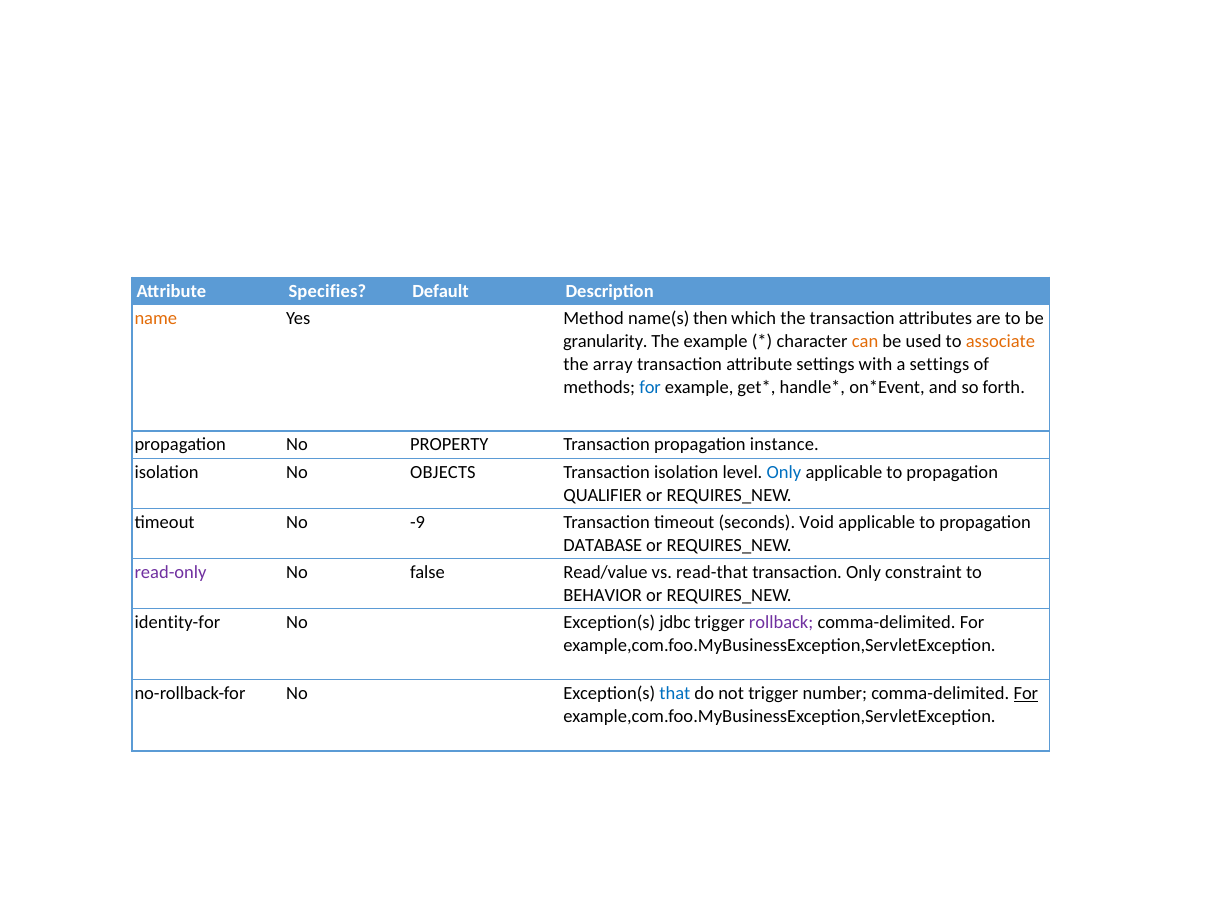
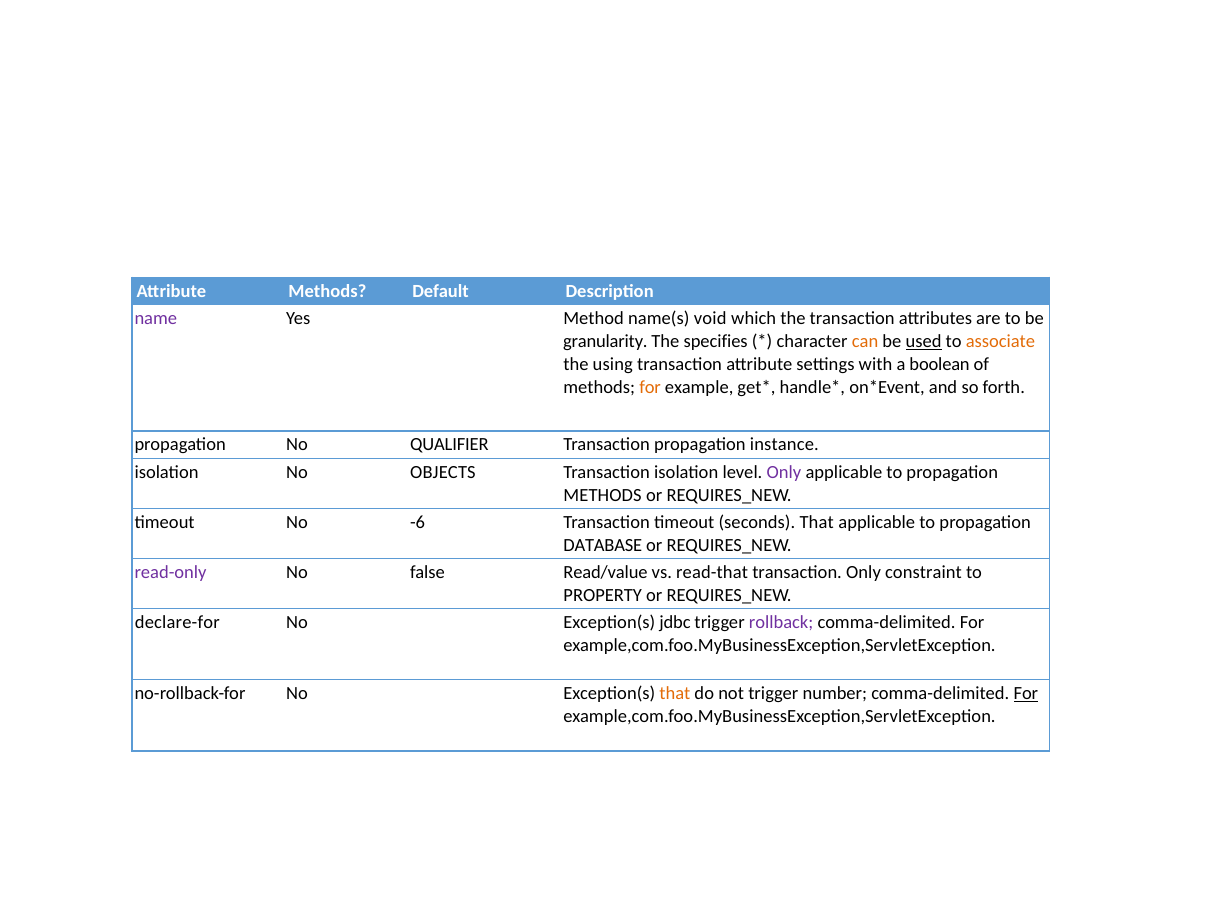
Attribute Specifies: Specifies -> Methods
name colour: orange -> purple
then: then -> void
The example: example -> specifies
used underline: none -> present
array: array -> using
a settings: settings -> boolean
for at (650, 387) colour: blue -> orange
PROPERTY: PROPERTY -> QUALIFIER
Only at (784, 472) colour: blue -> purple
QUALIFIER at (603, 495): QUALIFIER -> METHODS
-9: -9 -> -6
seconds Void: Void -> That
BEHAVIOR: BEHAVIOR -> PROPERTY
identity-for: identity-for -> declare-for
that at (675, 693) colour: blue -> orange
